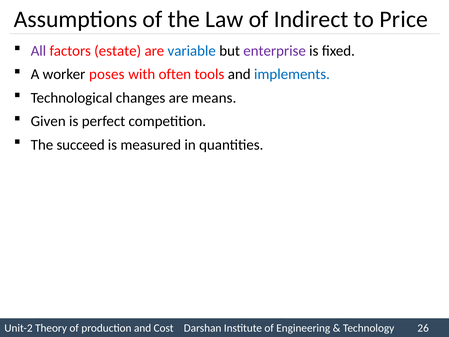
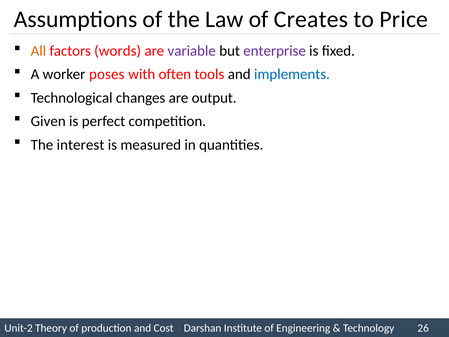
Indirect: Indirect -> Creates
All colour: purple -> orange
estate: estate -> words
variable colour: blue -> purple
means: means -> output
succeed: succeed -> interest
